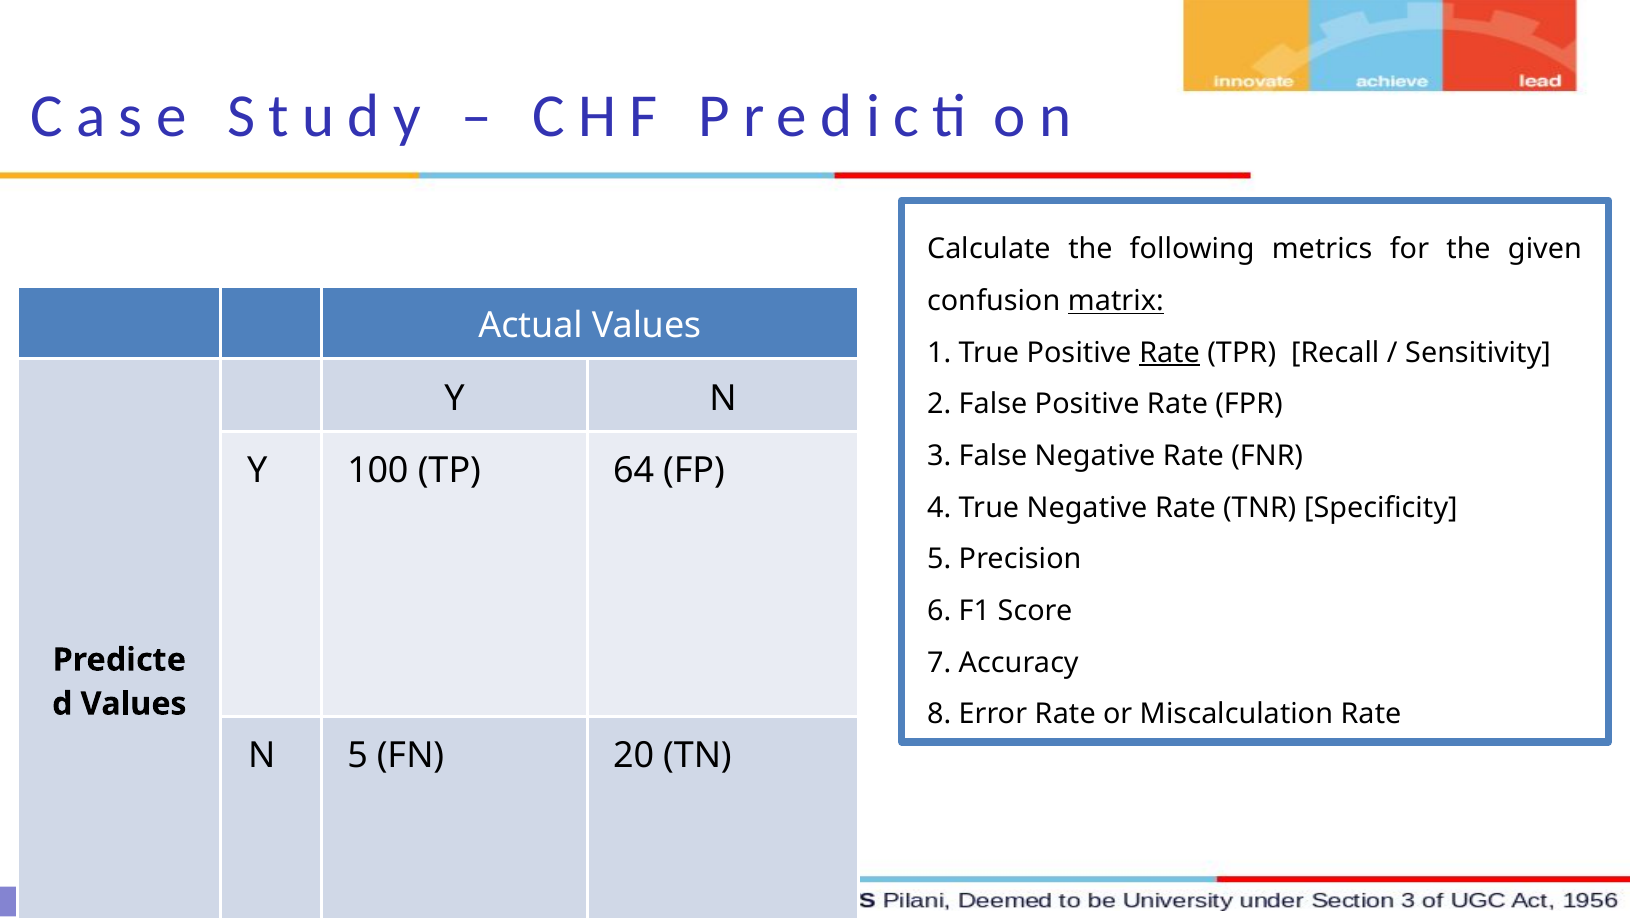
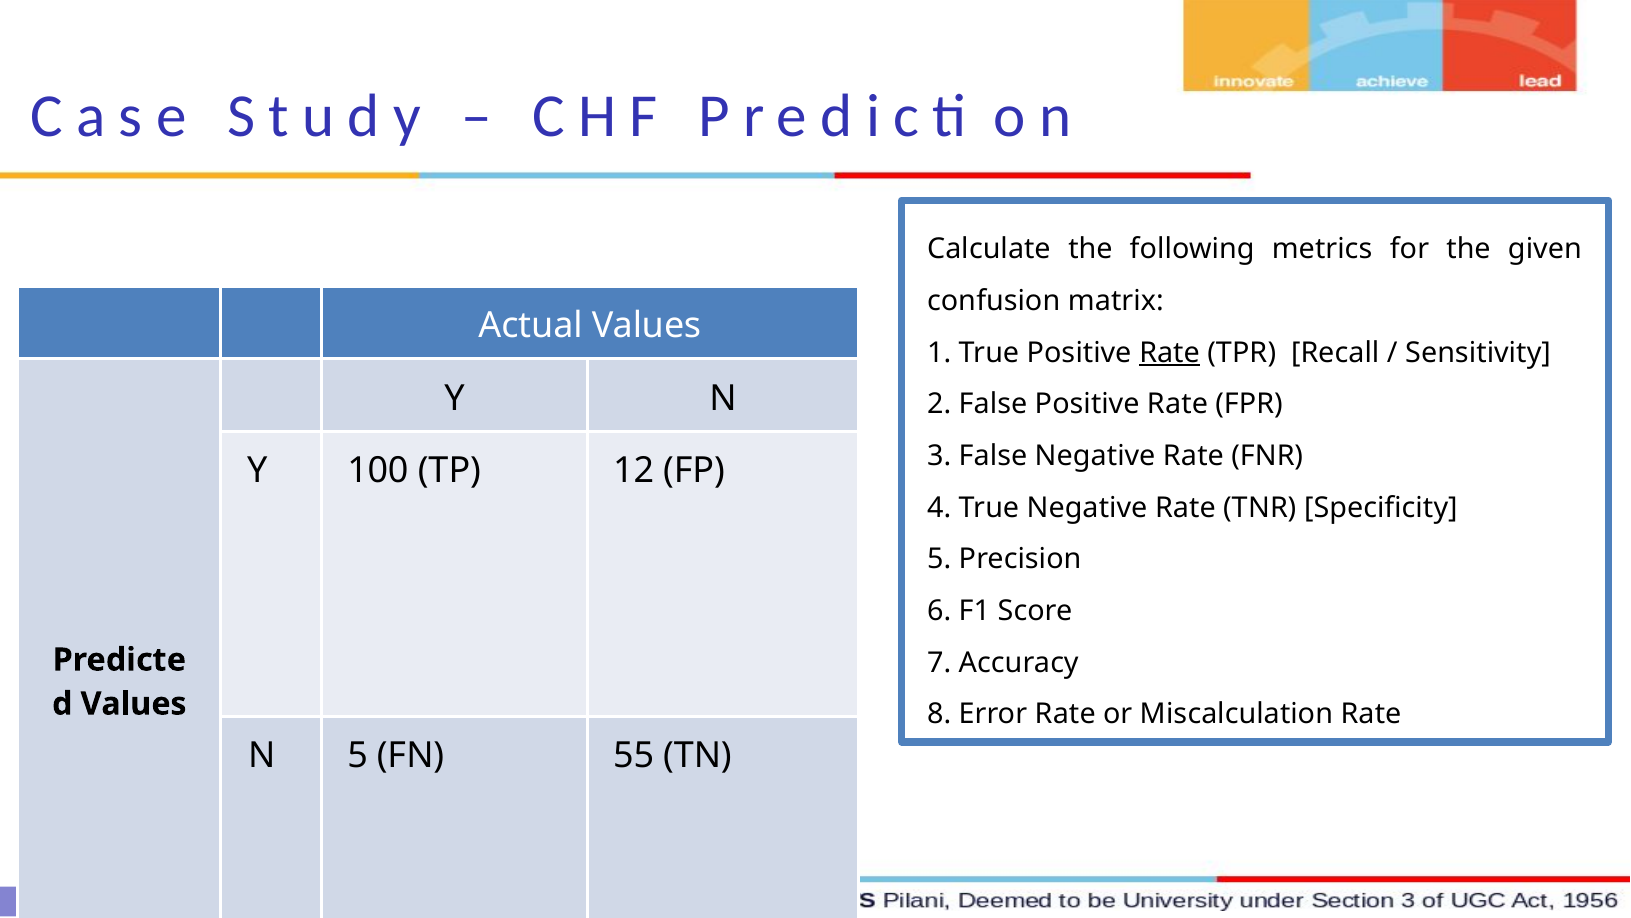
matrix underline: present -> none
64: 64 -> 12
20: 20 -> 55
